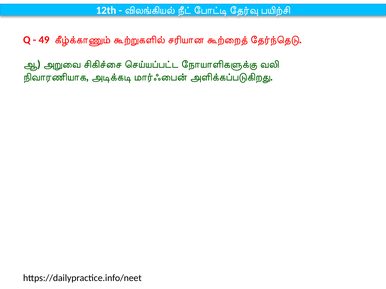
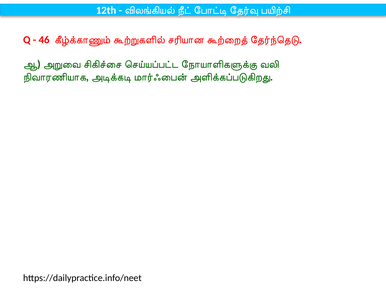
49: 49 -> 46
